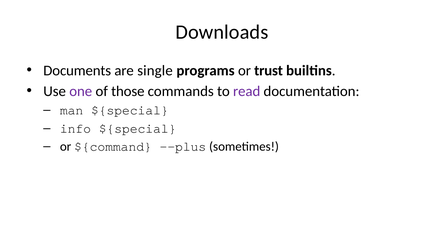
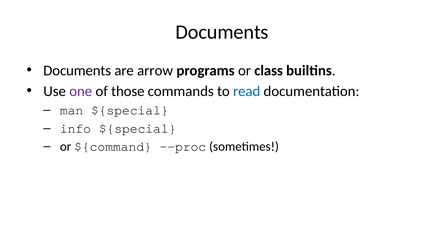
Downloads at (222, 32): Downloads -> Documents
single: single -> arrow
trust: trust -> class
read colour: purple -> blue
--plus: --plus -> --proc
